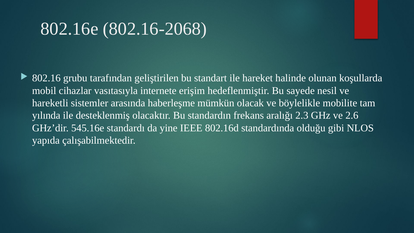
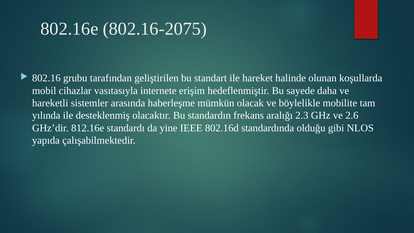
802.16-2068: 802.16-2068 -> 802.16-2075
nesil: nesil -> daha
545.16e: 545.16e -> 812.16e
